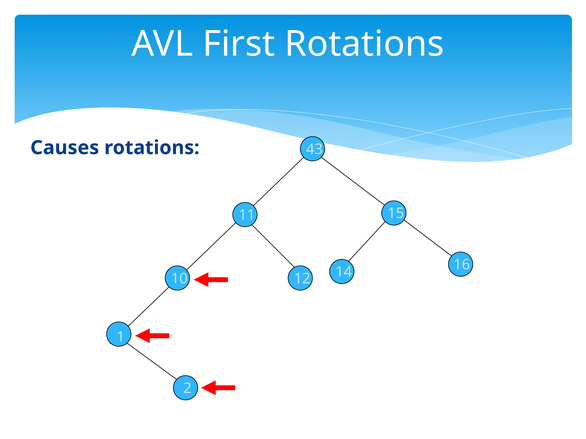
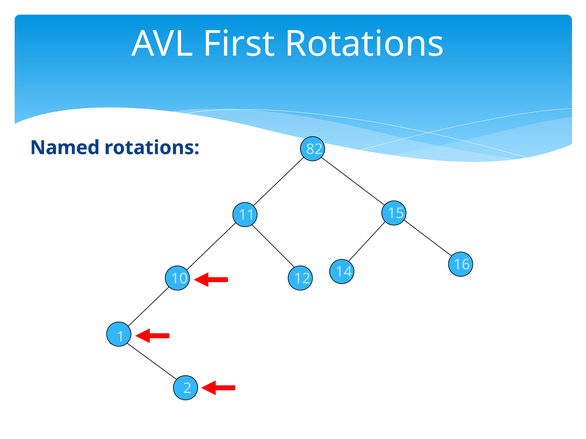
Causes: Causes -> Named
43: 43 -> 82
